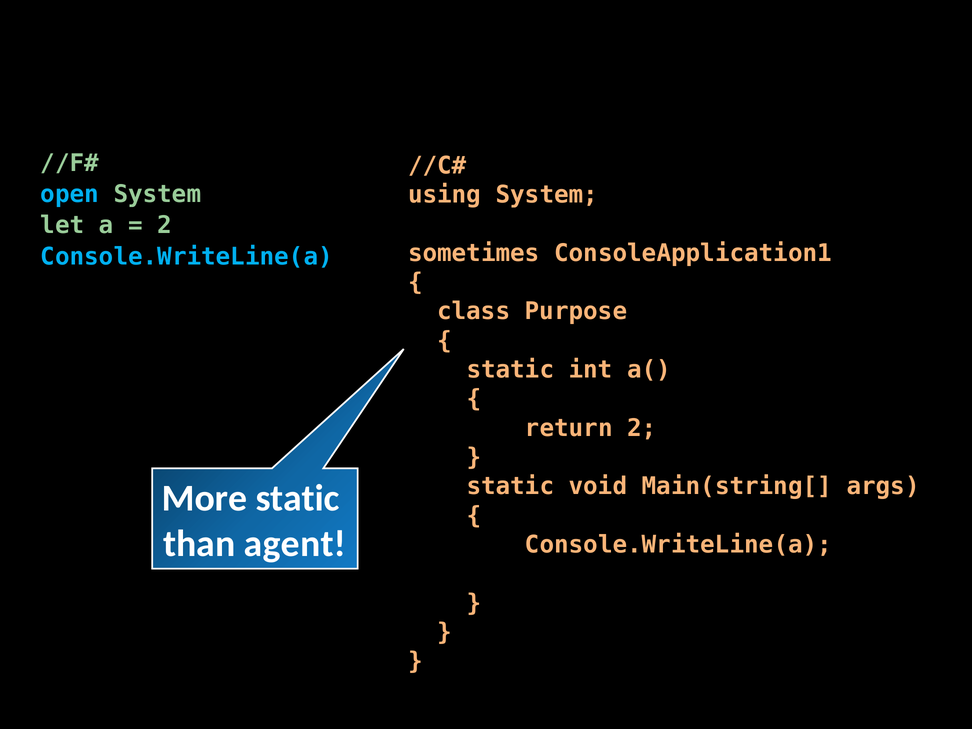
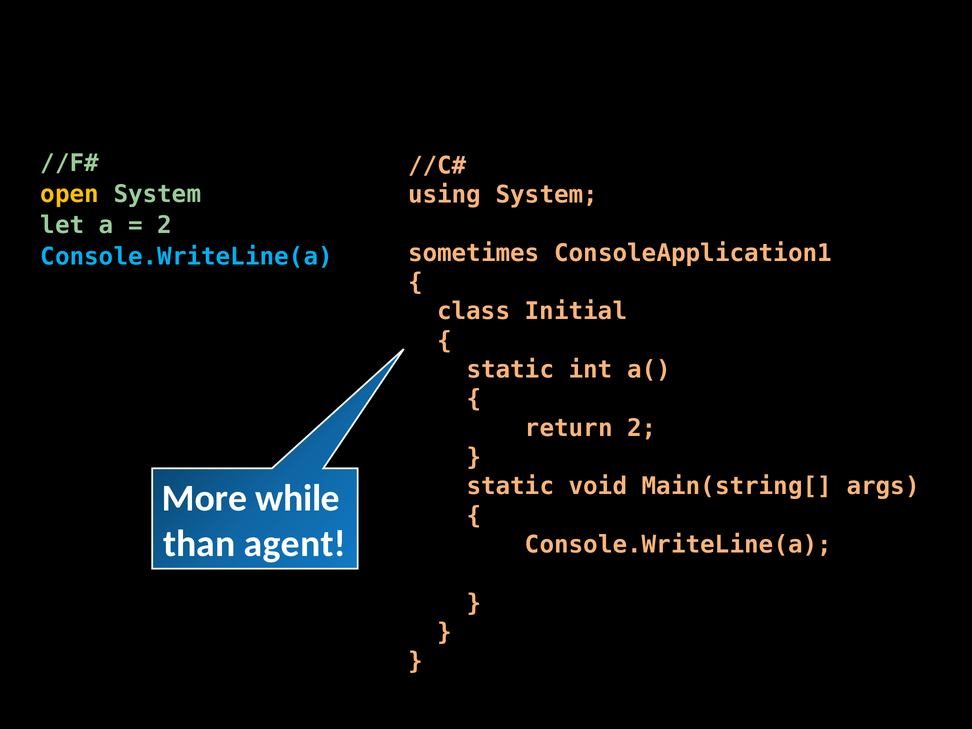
open colour: light blue -> yellow
Purpose: Purpose -> Initial
More static: static -> while
